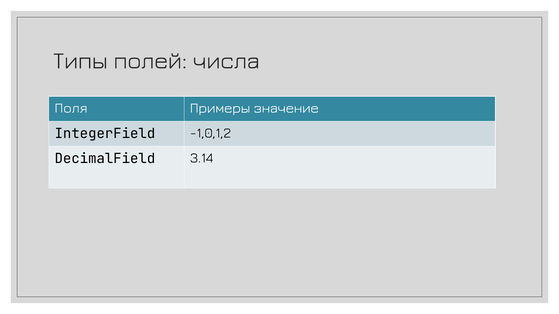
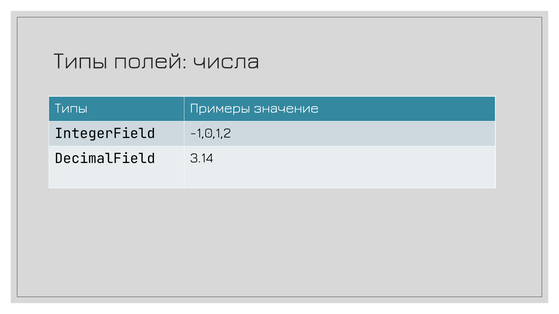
Поля at (71, 108): Поля -> Типы
